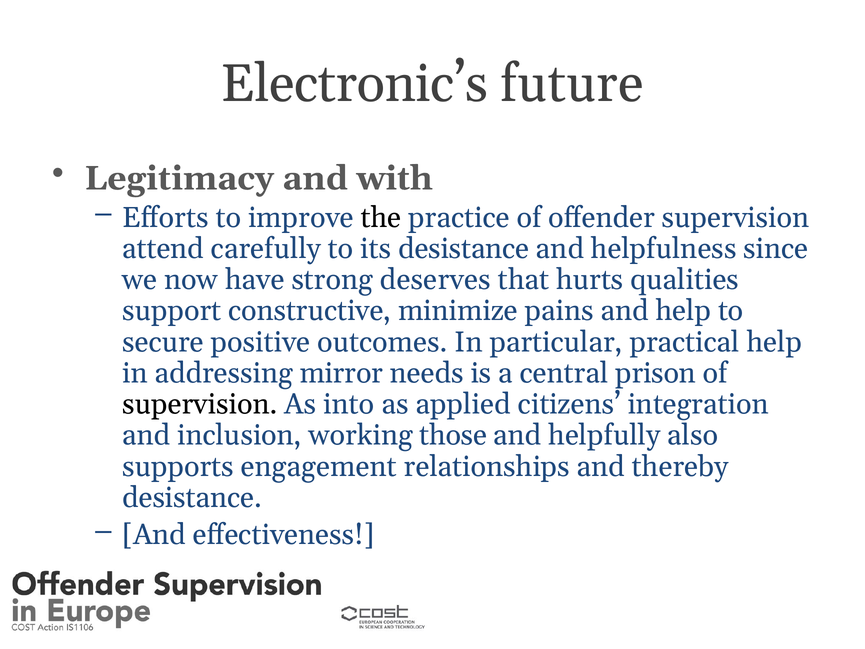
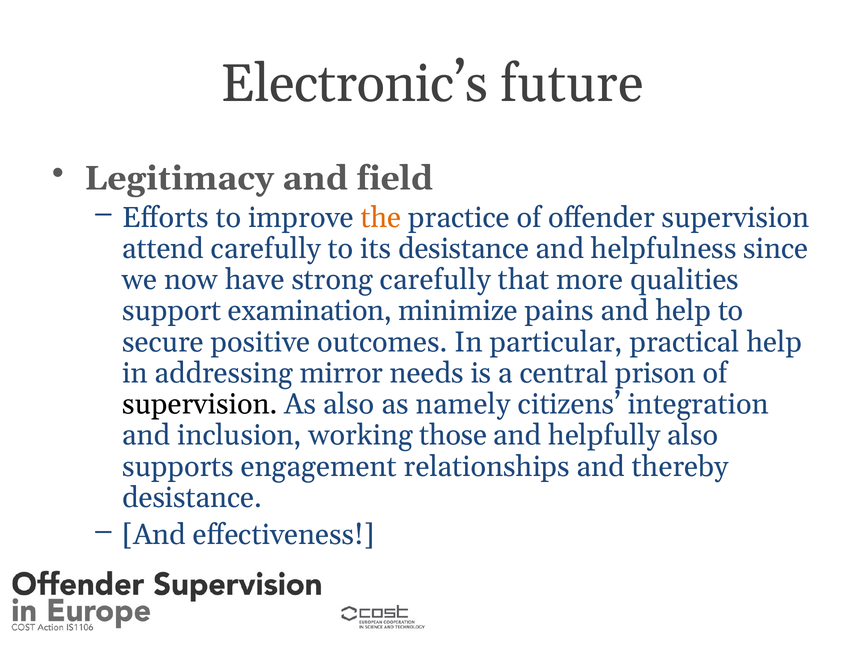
with: with -> field
the colour: black -> orange
strong deserves: deserves -> carefully
hurts: hurts -> more
constructive: constructive -> examination
As into: into -> also
applied: applied -> namely
